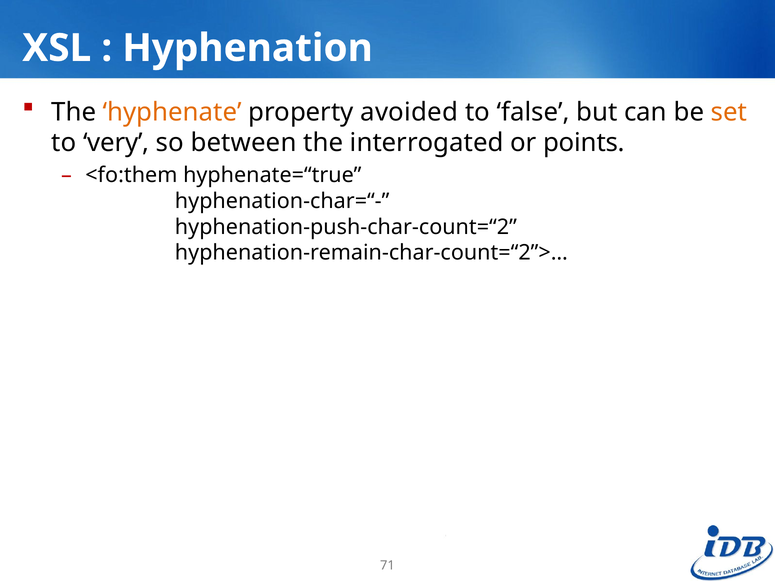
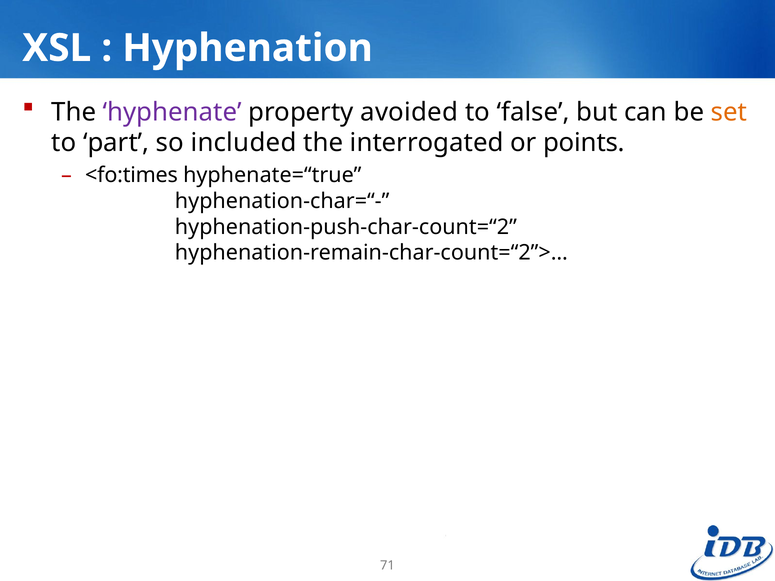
hyphenate colour: orange -> purple
very: very -> part
between: between -> included
<fo:them: <fo:them -> <fo:times
